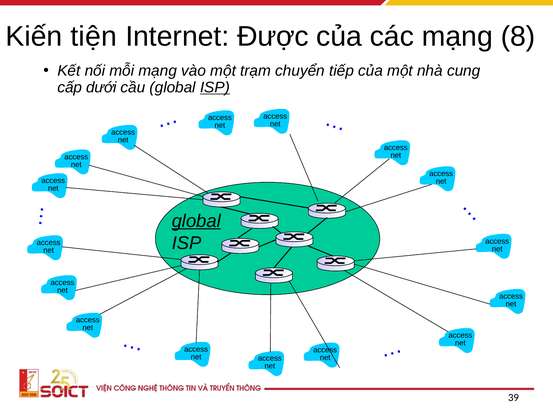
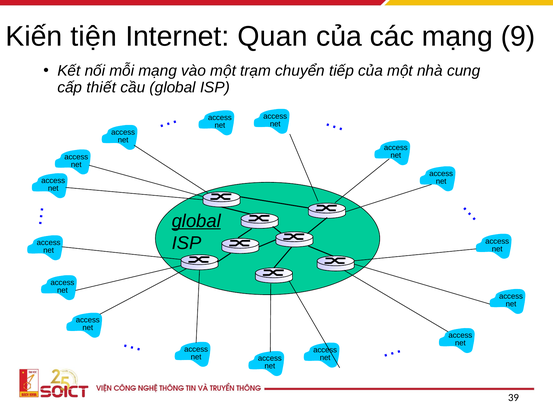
Được: Được -> Quan
8: 8 -> 9
dưới: dưới -> thiết
ISP at (215, 88) underline: present -> none
